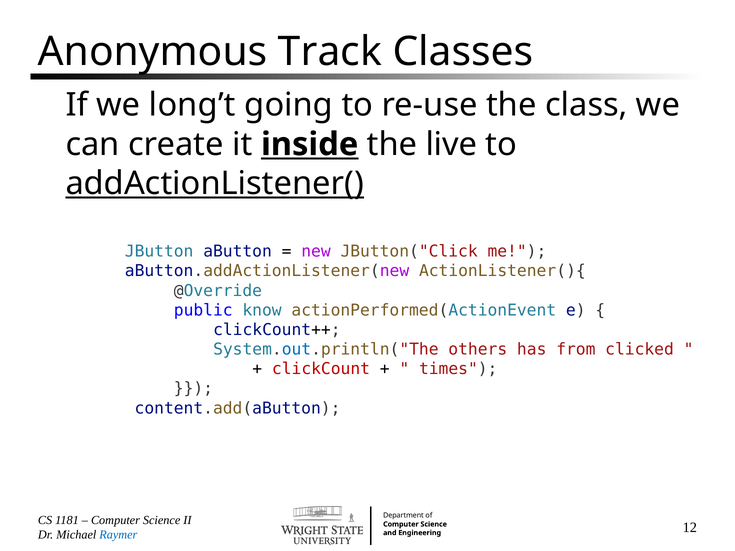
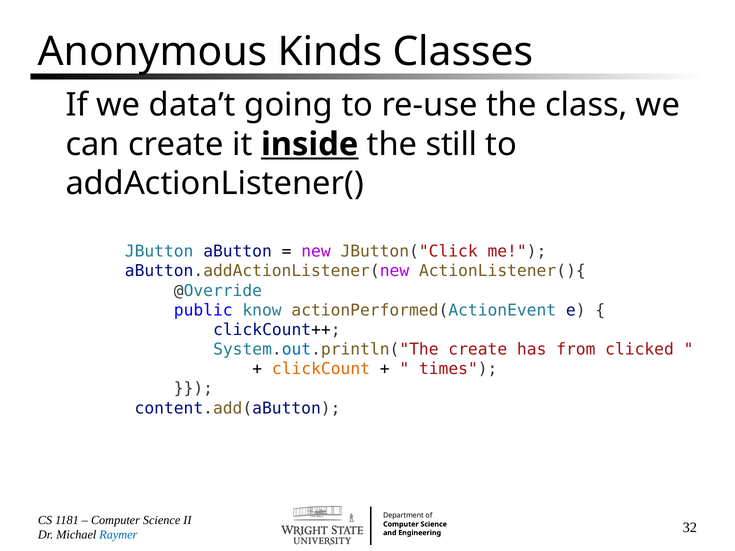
Track: Track -> Kinds
long’t: long’t -> data’t
live: live -> still
addActionListener( underline: present -> none
System.out.println("The others: others -> create
clickCount colour: red -> orange
12: 12 -> 32
